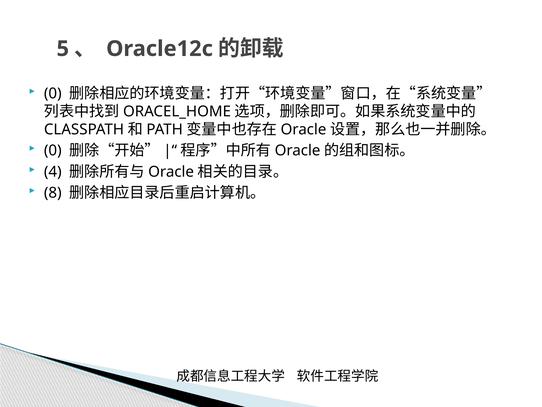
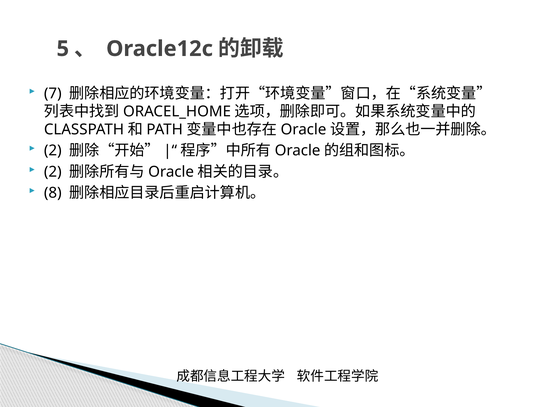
0 at (53, 93): 0 -> 7
0 at (53, 150): 0 -> 2
4 at (53, 172): 4 -> 2
